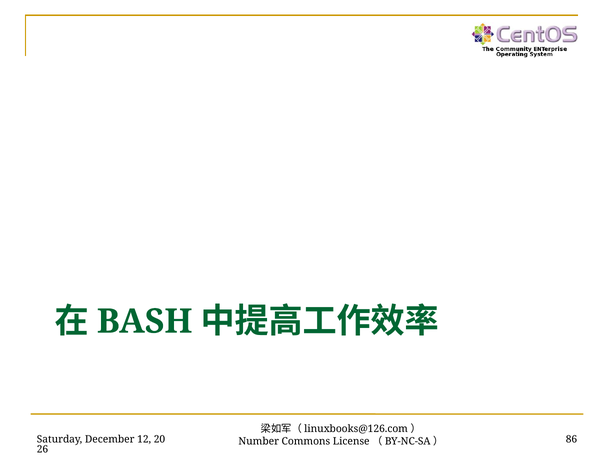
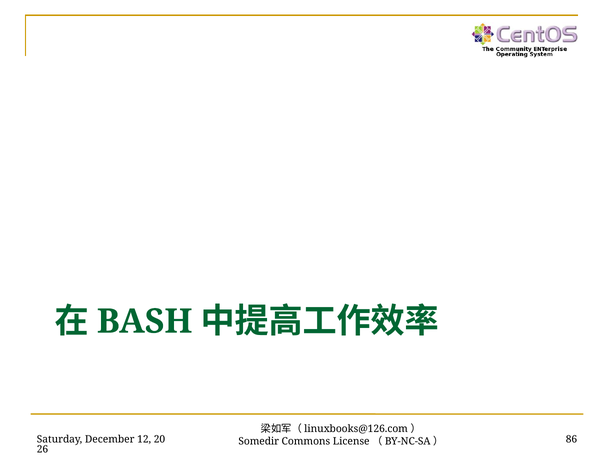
Number: Number -> Somedir
